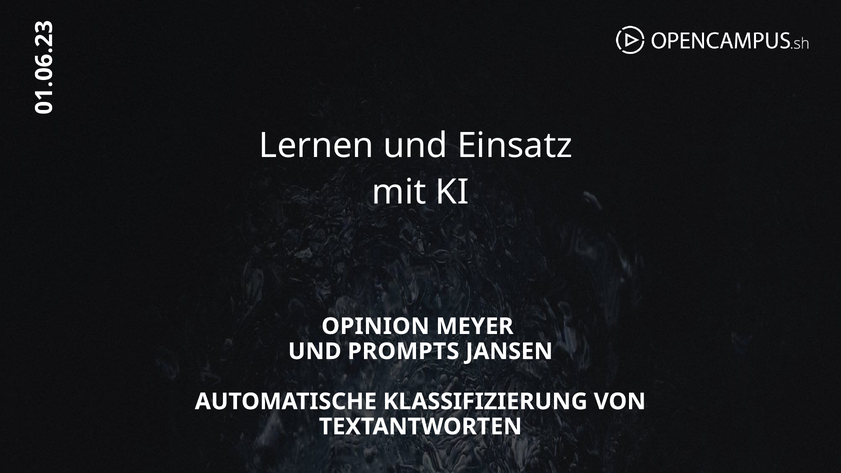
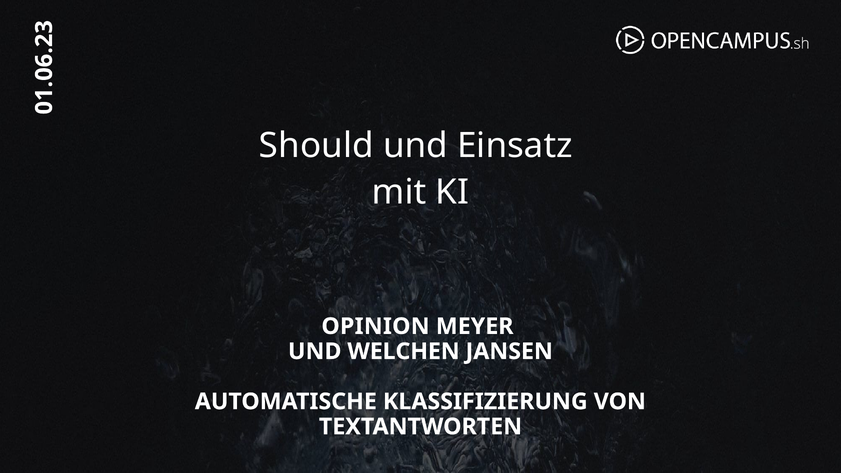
Lernen: Lernen -> Should
PROMPTS: PROMPTS -> WELCHEN
